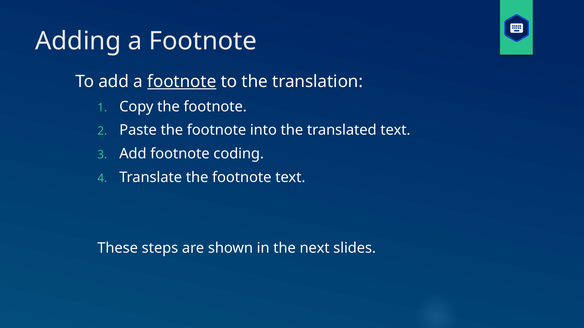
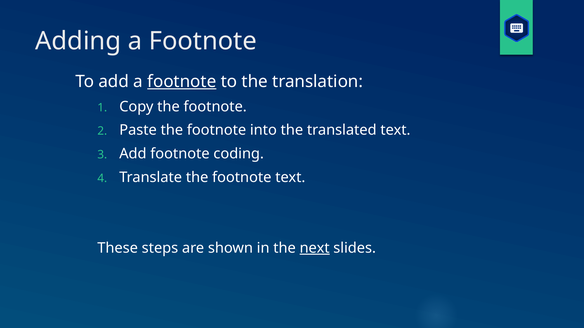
next underline: none -> present
